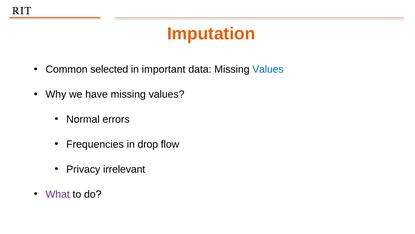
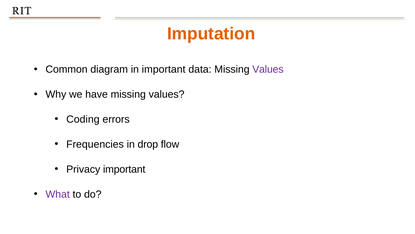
selected: selected -> diagram
Values at (268, 69) colour: blue -> purple
Normal: Normal -> Coding
Privacy irrelevant: irrelevant -> important
